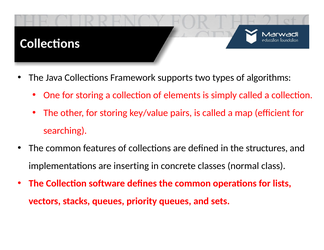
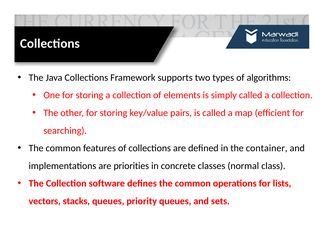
structures: structures -> container
inserting: inserting -> priorities
